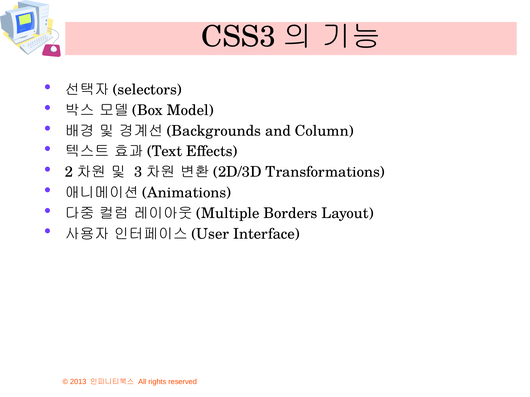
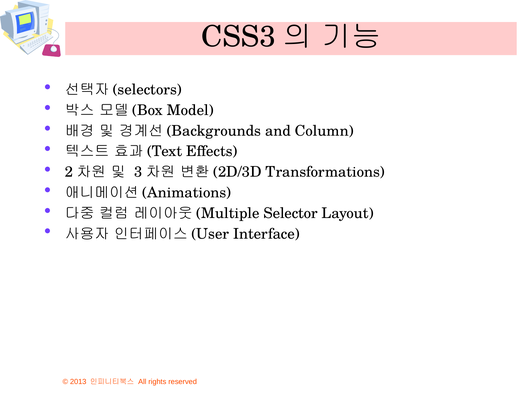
Borders: Borders -> Selector
